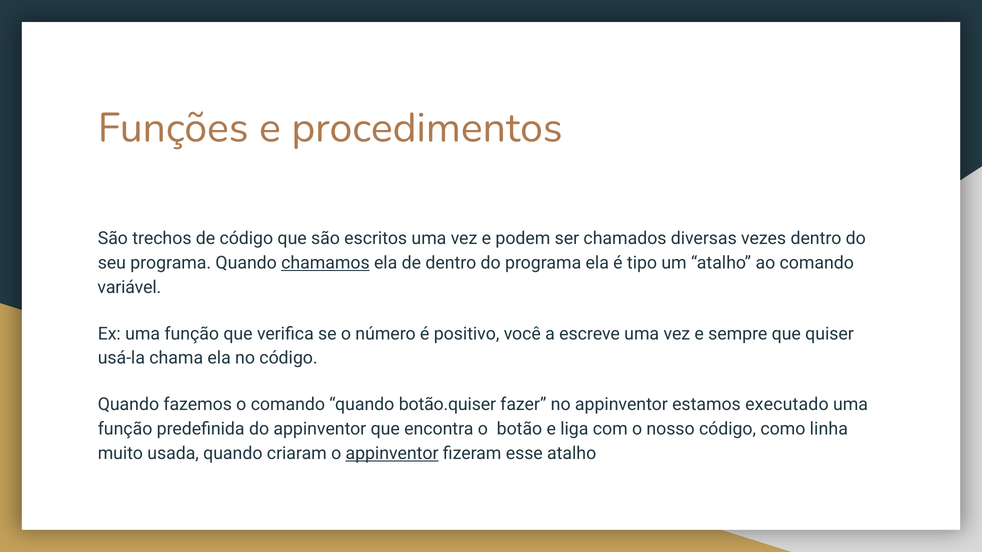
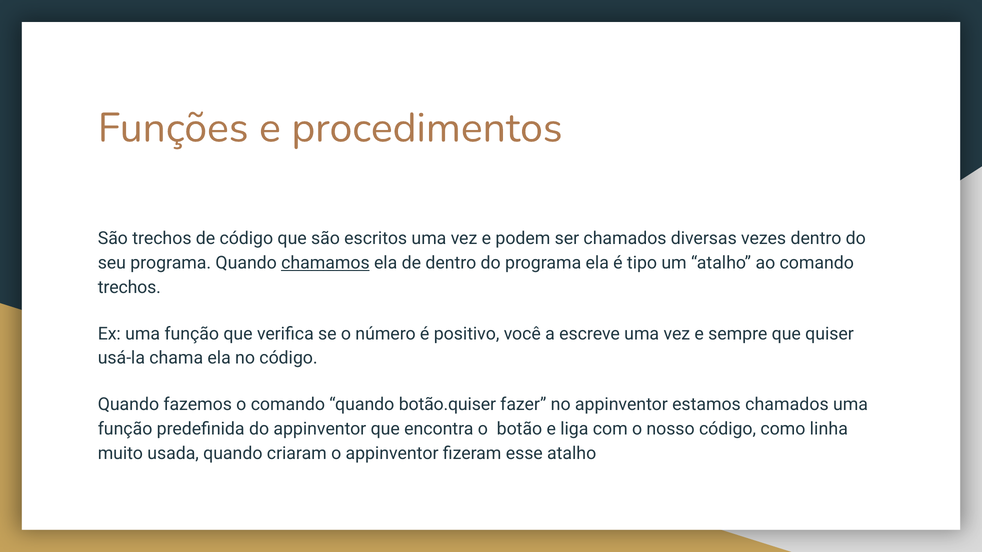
variável at (129, 288): variável -> trechos
estamos executado: executado -> chamados
appinventor at (392, 454) underline: present -> none
